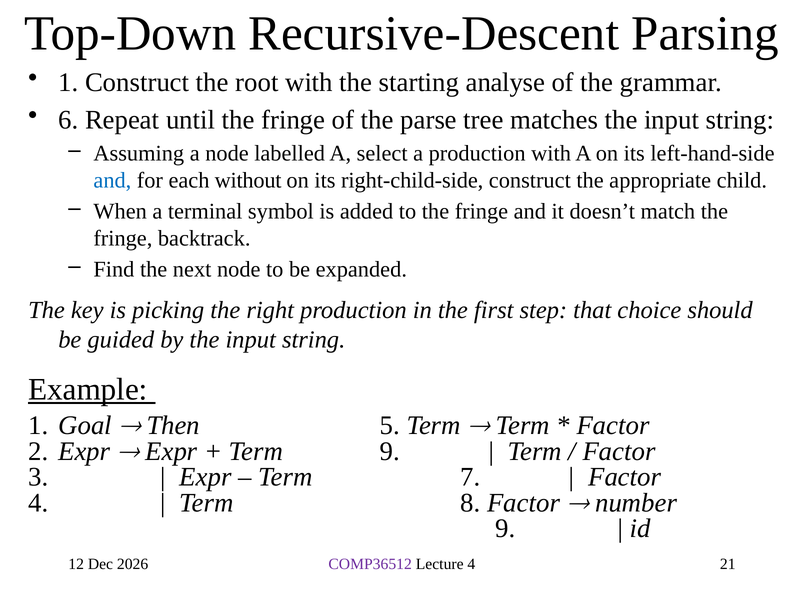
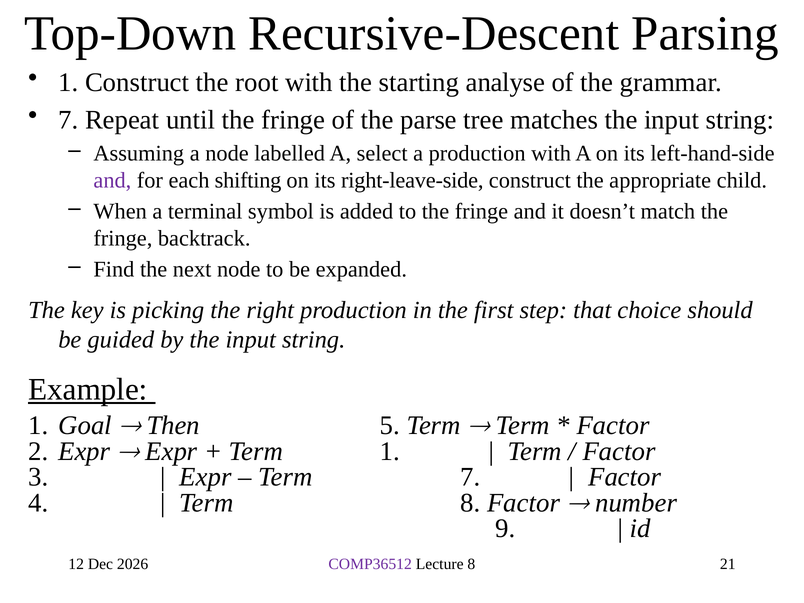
6 at (68, 120): 6 -> 7
and at (112, 180) colour: blue -> purple
without: without -> shifting
right-child-side: right-child-side -> right-leave-side
Term 9: 9 -> 1
Lecture 4: 4 -> 8
